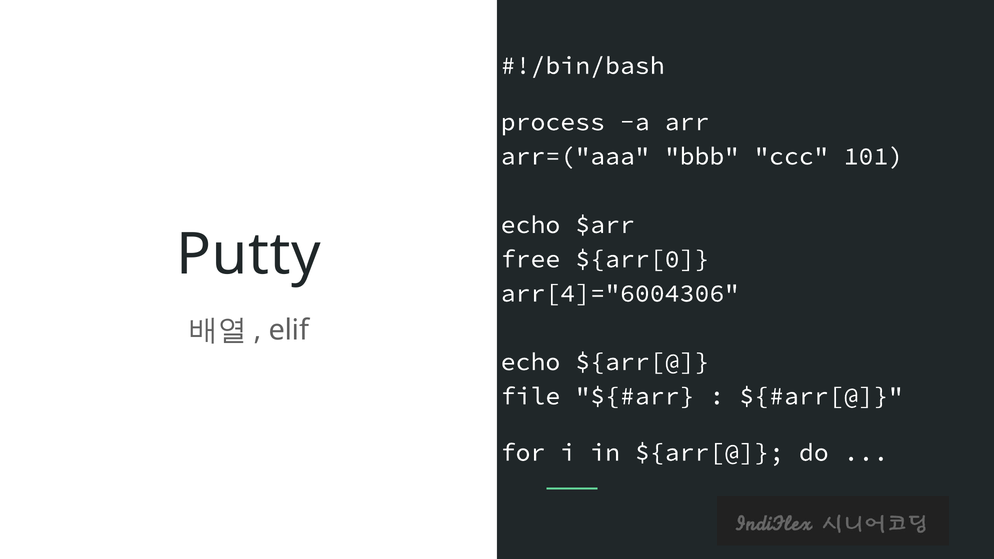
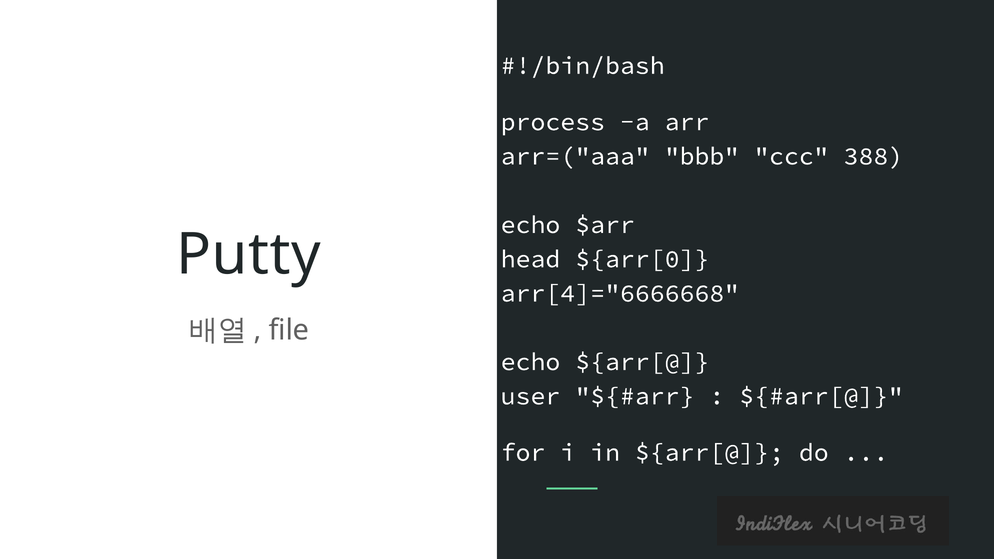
101: 101 -> 388
free: free -> head
arr[4]="6004306: arr[4]="6004306 -> arr[4]="6666668
elif: elif -> file
file: file -> user
